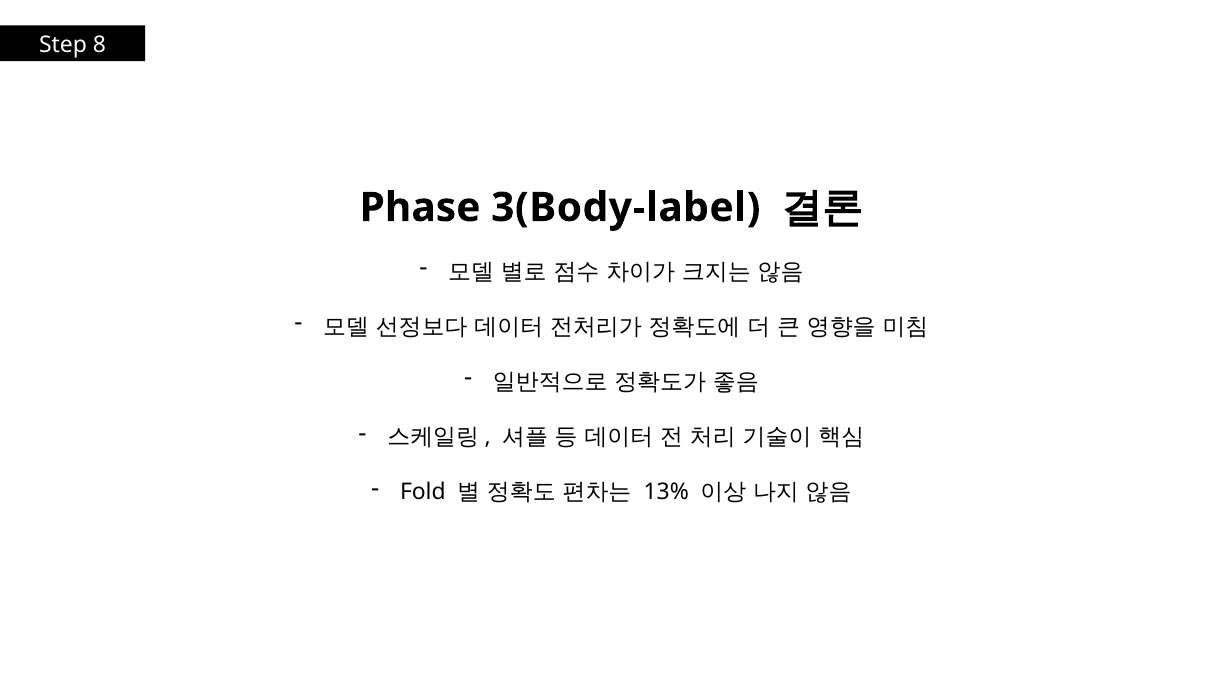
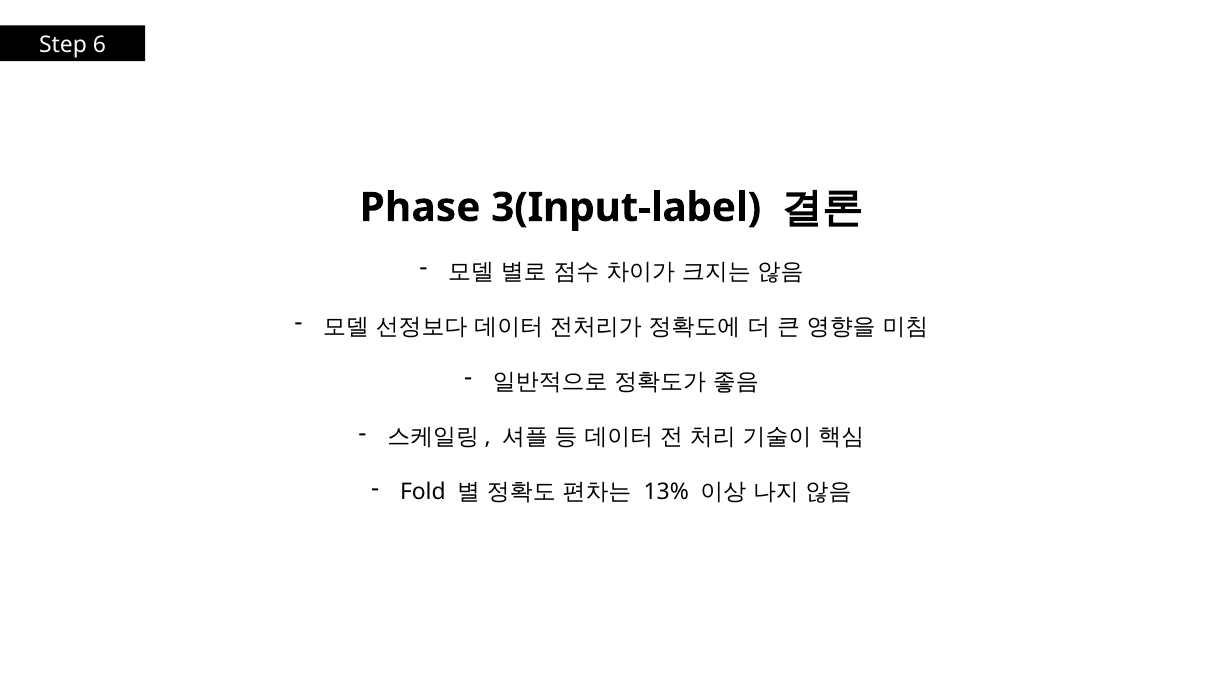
8: 8 -> 6
3(Body-label: 3(Body-label -> 3(Input-label
